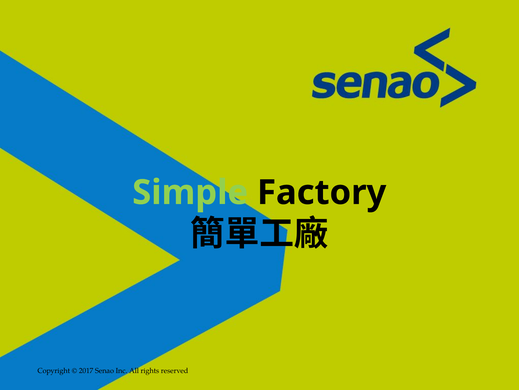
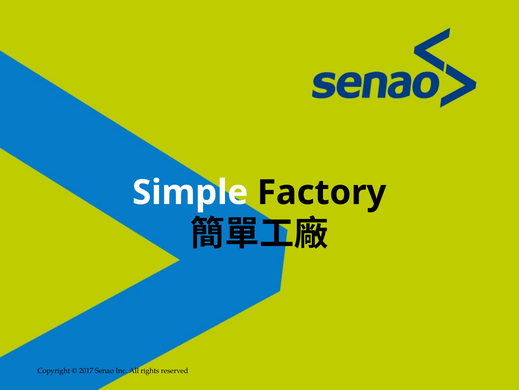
Simple colour: light green -> white
